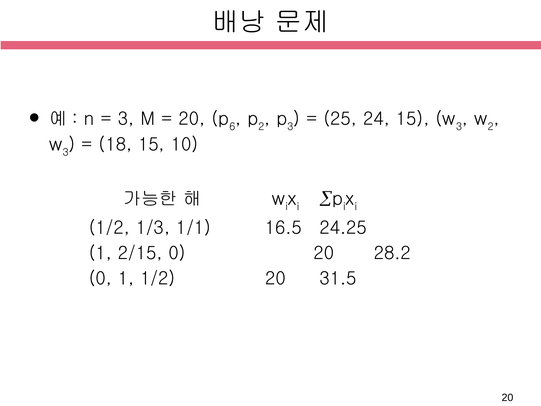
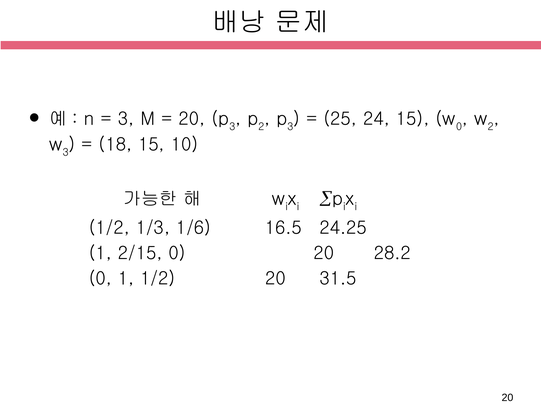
6 at (232, 127): 6 -> 3
3 at (459, 127): 3 -> 0
1/1: 1/1 -> 1/6
